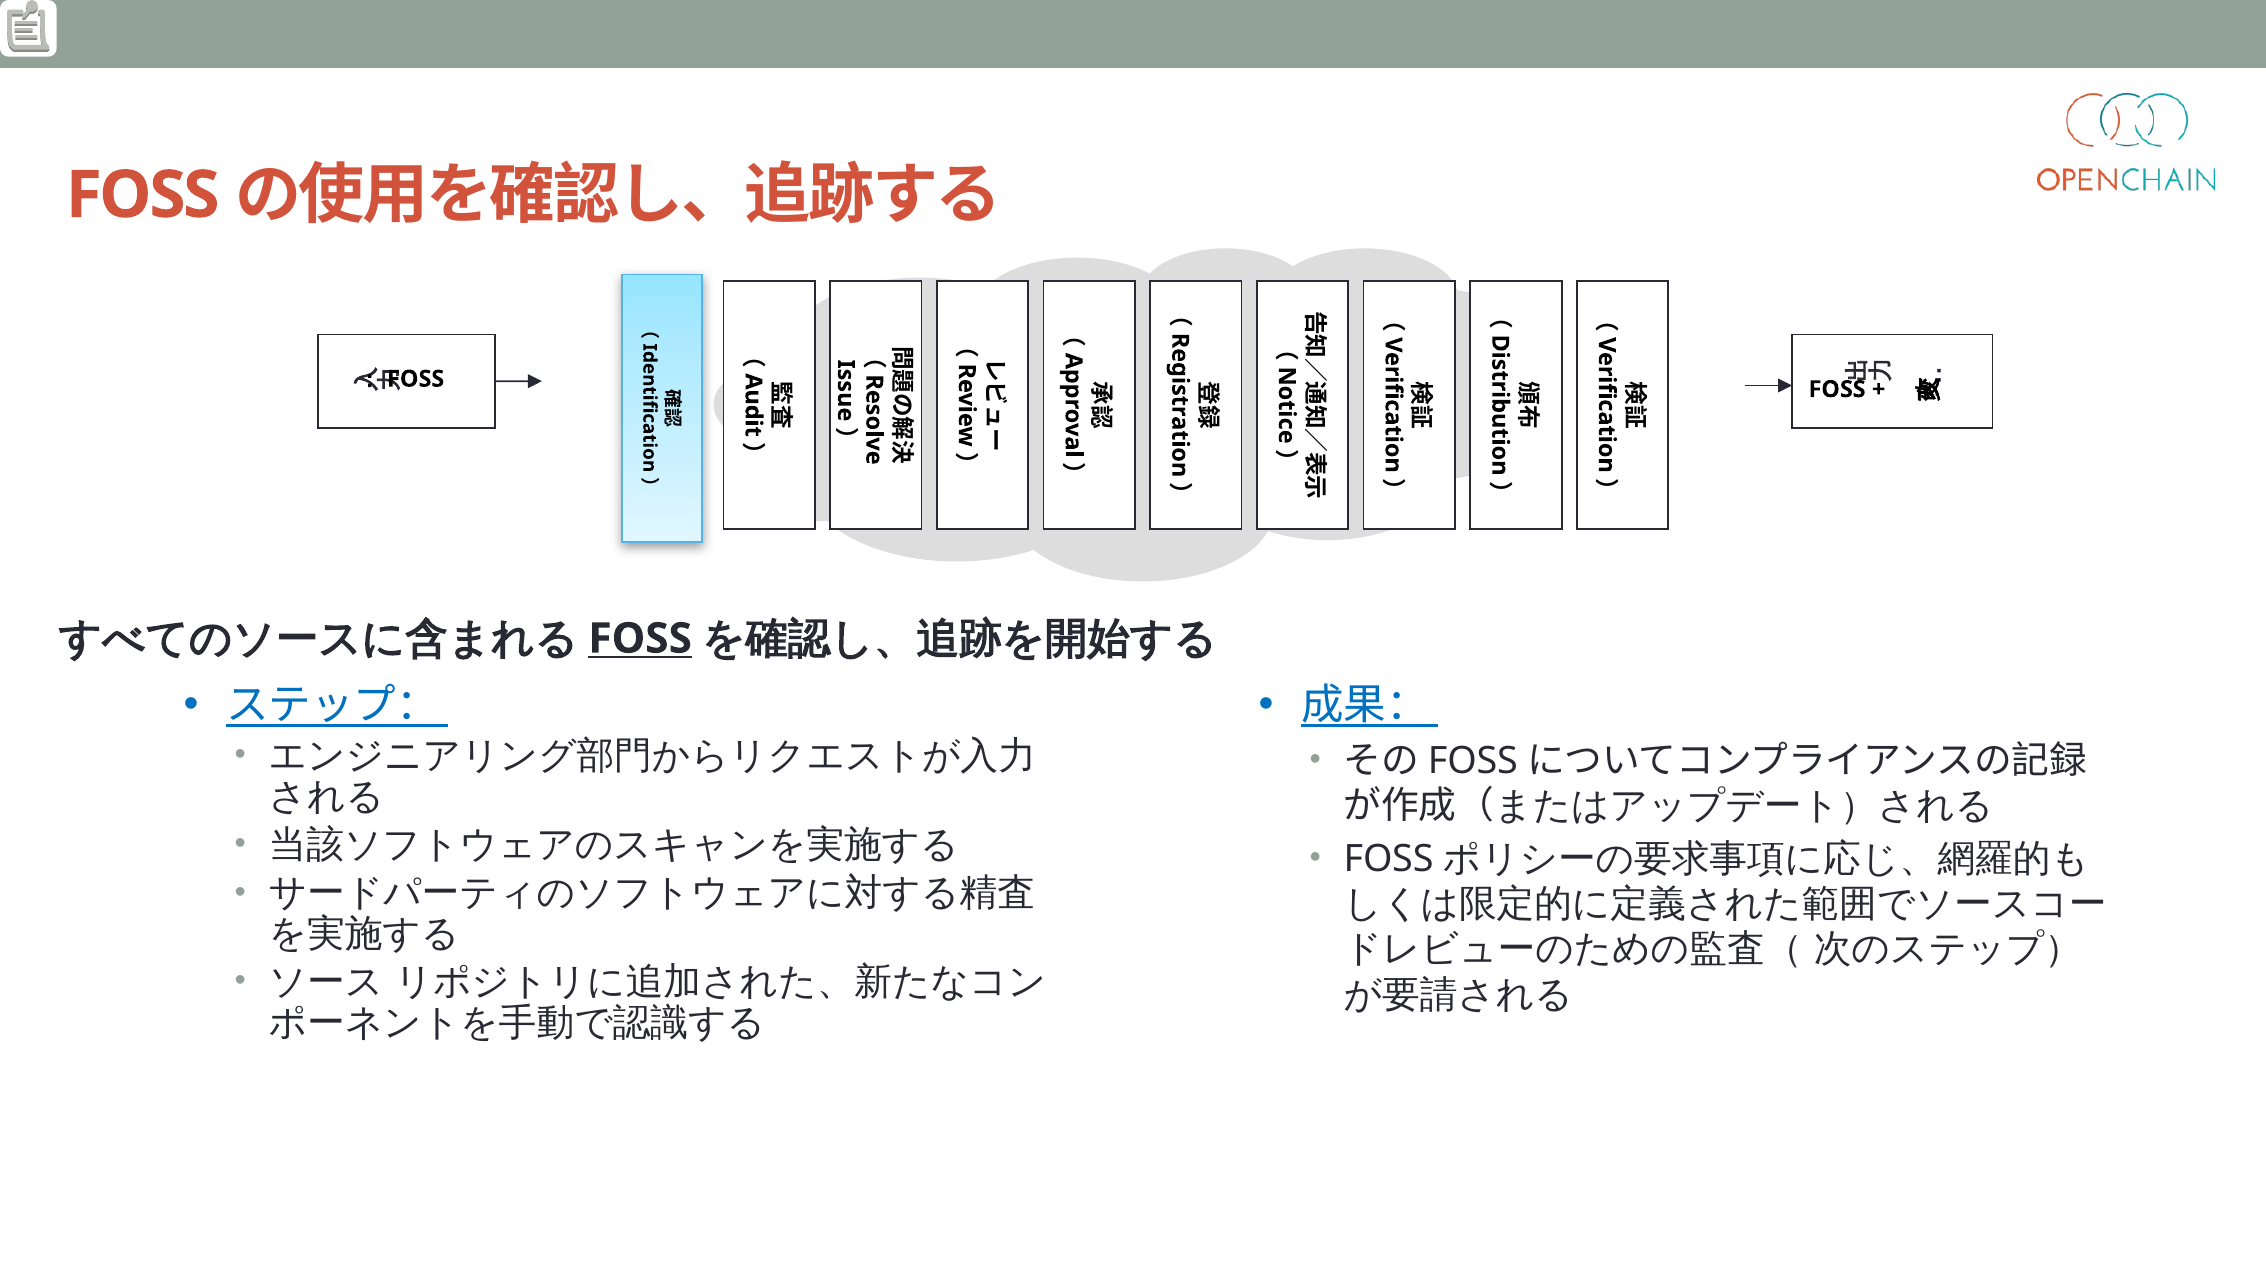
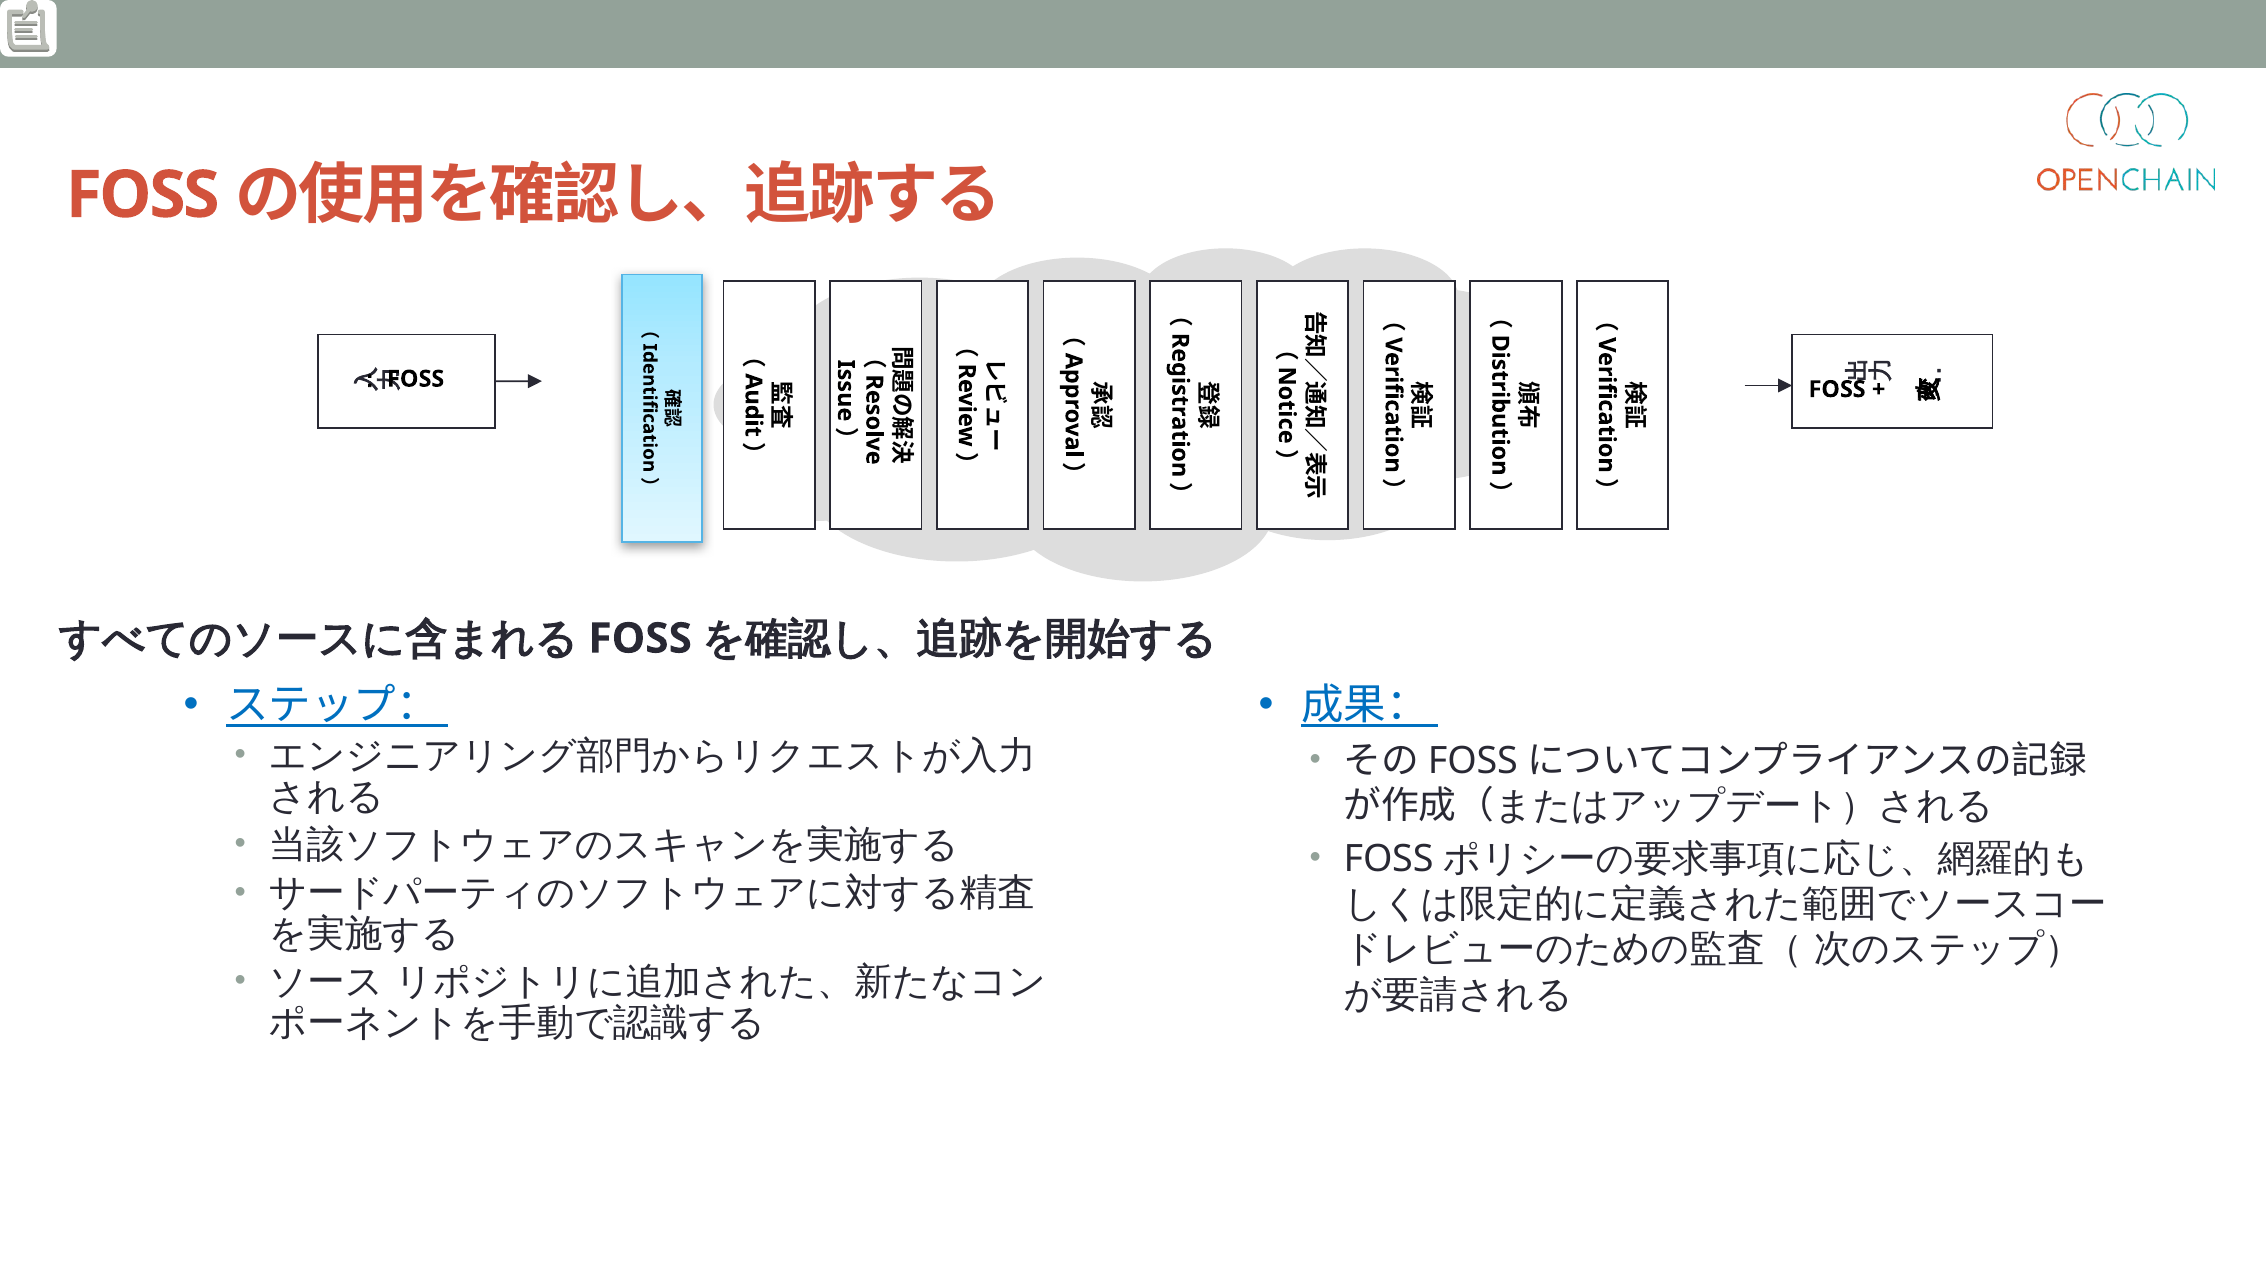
FOSS at (640, 639) underline: present -> none
